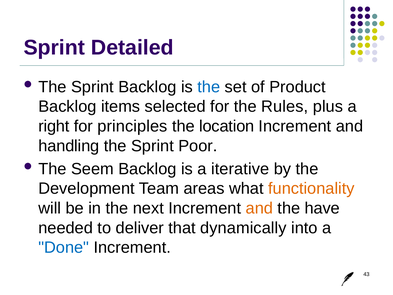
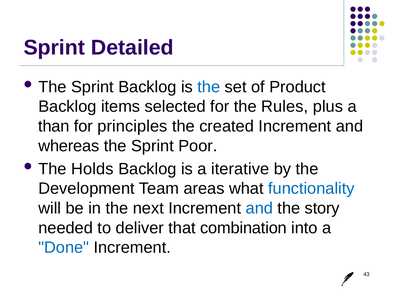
right: right -> than
location: location -> created
handling: handling -> whereas
Seem: Seem -> Holds
functionality colour: orange -> blue
and at (259, 208) colour: orange -> blue
have: have -> story
dynamically: dynamically -> combination
